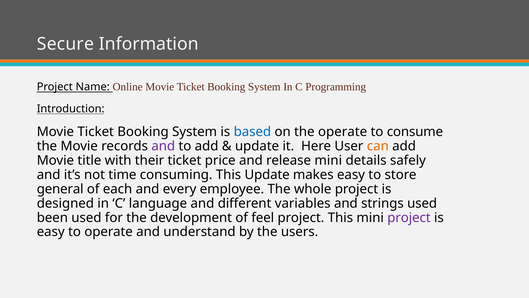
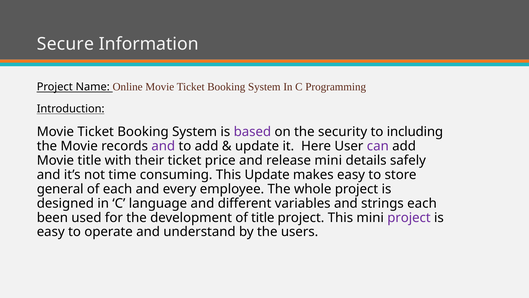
based colour: blue -> purple
the operate: operate -> security
consume: consume -> including
can colour: orange -> purple
strings used: used -> each
of feel: feel -> title
